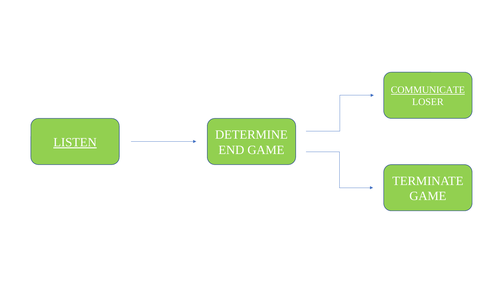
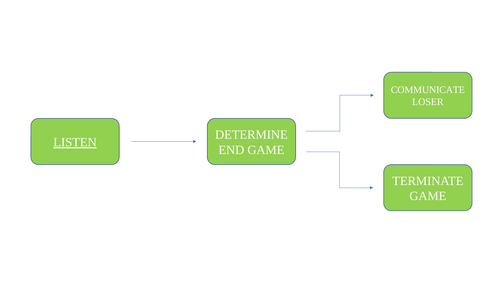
COMMUNICATE underline: present -> none
